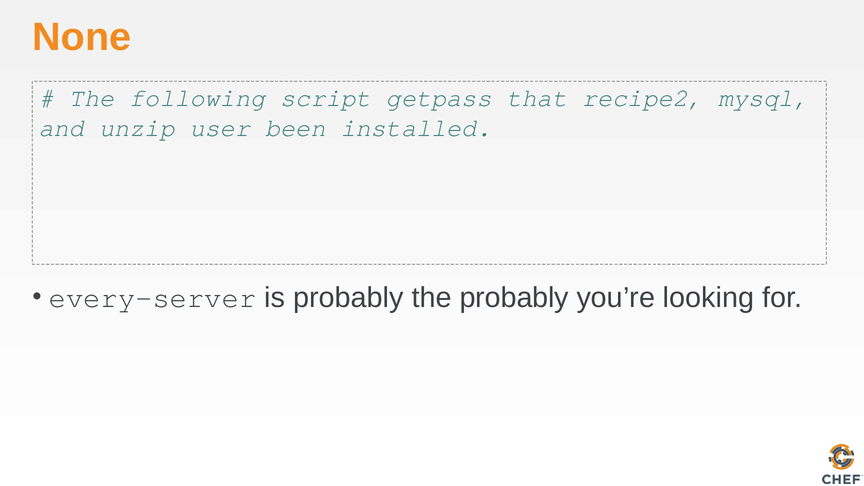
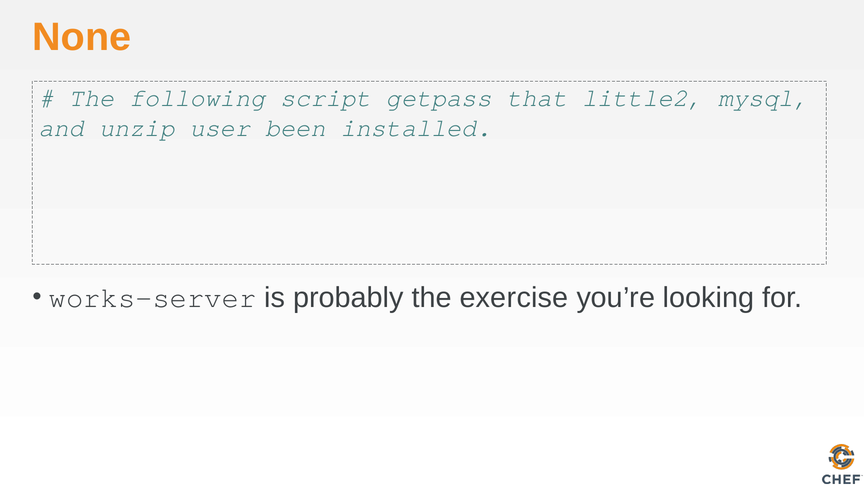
recipe2: recipe2 -> little2
every-server: every-server -> works-server
the probably: probably -> exercise
